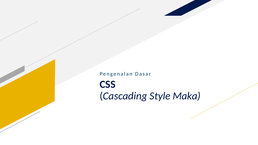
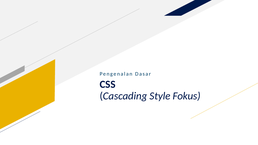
Maka: Maka -> Fokus
